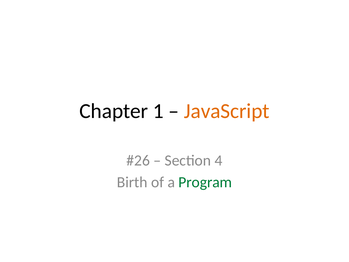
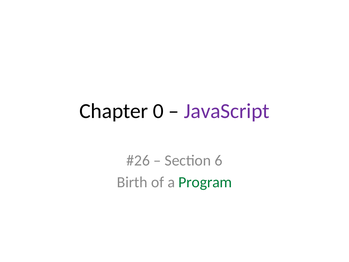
1: 1 -> 0
JavaScript colour: orange -> purple
4: 4 -> 6
